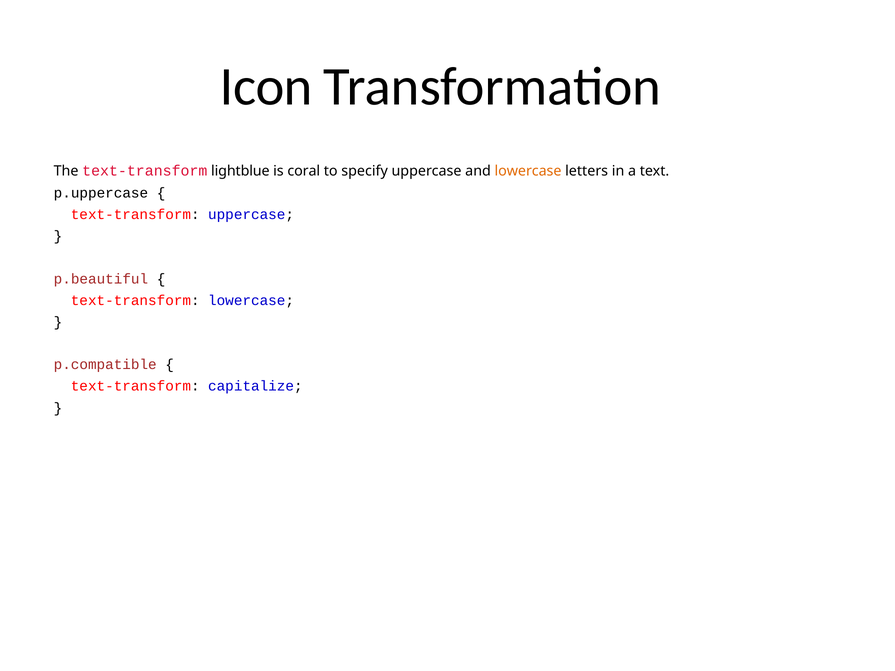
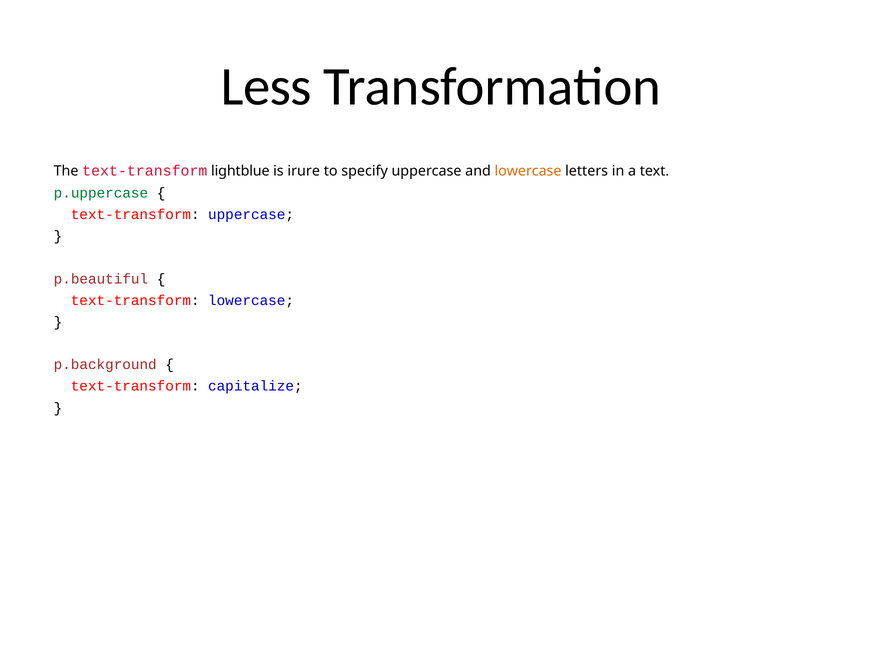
Icon: Icon -> Less
coral: coral -> irure
p.uppercase colour: black -> green
p.compatible: p.compatible -> p.background
